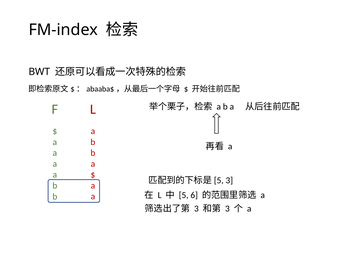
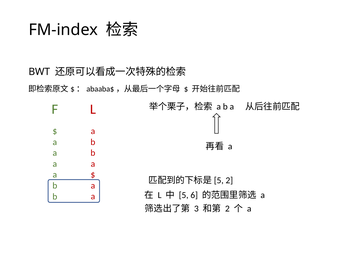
3 at (229, 180): 3 -> 2
3 at (227, 208): 3 -> 2
